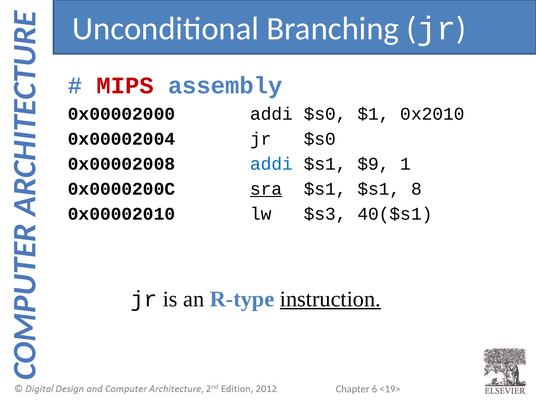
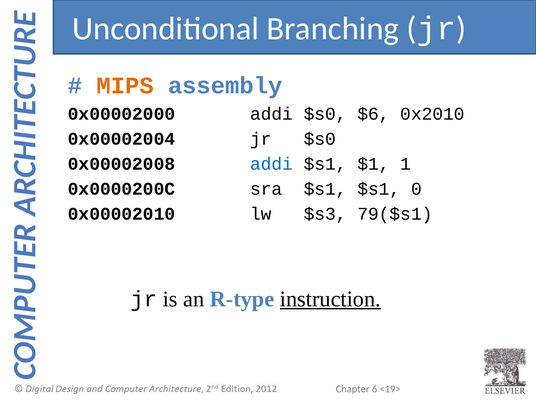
MIPS colour: red -> orange
$1: $1 -> $6
$9: $9 -> $1
sra underline: present -> none
8: 8 -> 0
40($s1: 40($s1 -> 79($s1
